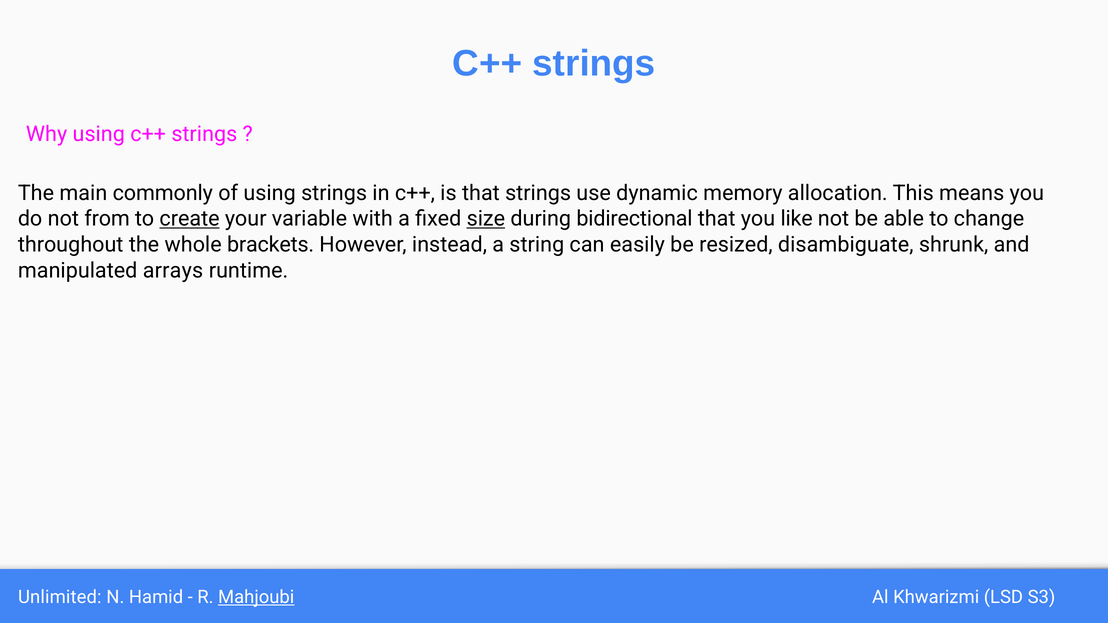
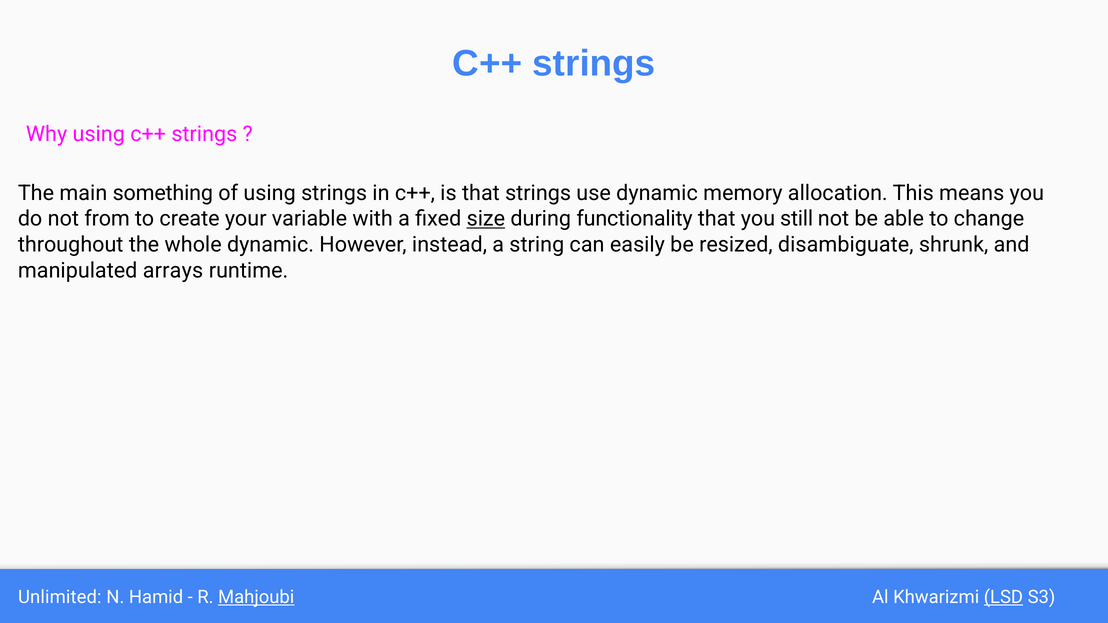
commonly: commonly -> something
create underline: present -> none
bidirectional: bidirectional -> functionality
like: like -> still
whole brackets: brackets -> dynamic
LSD underline: none -> present
